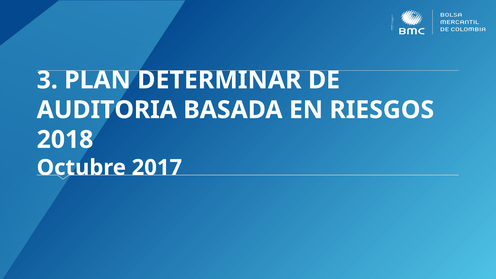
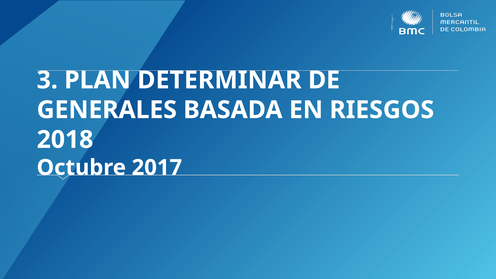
AUDITORIA: AUDITORIA -> GENERALES
